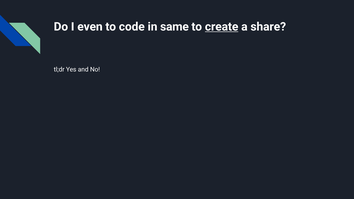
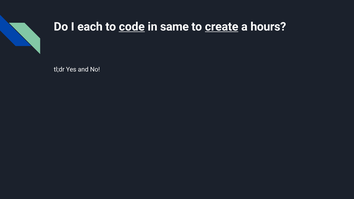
even: even -> each
code underline: none -> present
share: share -> hours
